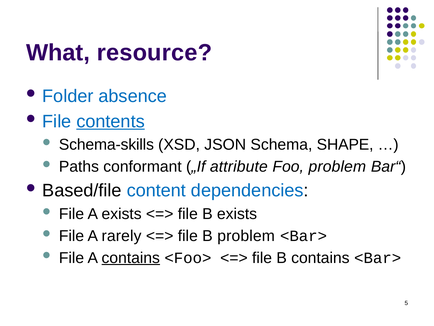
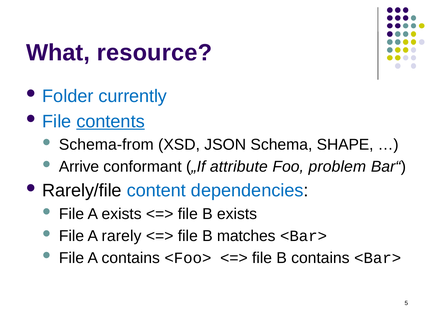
absence: absence -> currently
Schema-skills: Schema-skills -> Schema-from
Paths: Paths -> Arrive
Based/file: Based/file -> Rarely/file
B problem: problem -> matches
contains at (131, 257) underline: present -> none
